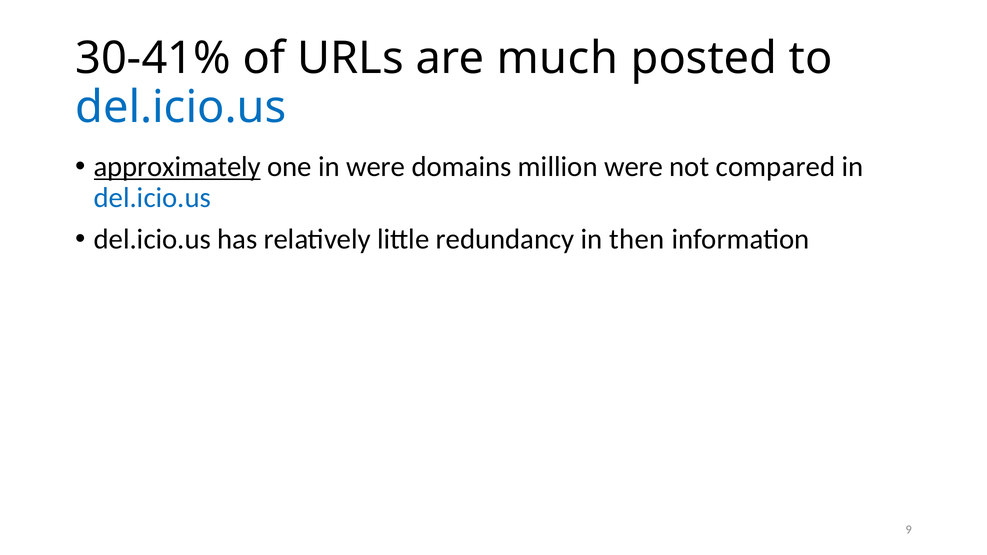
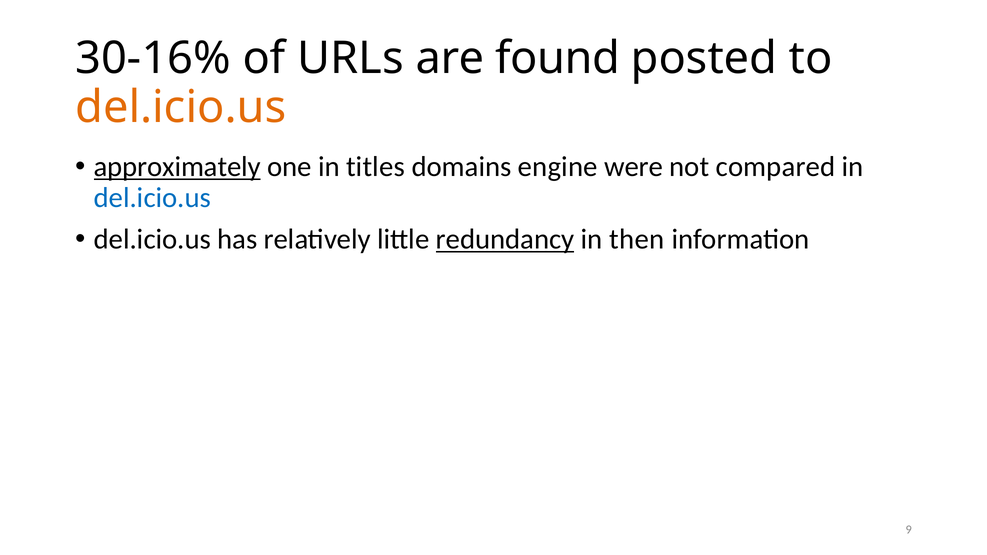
30-41%: 30-41% -> 30-16%
much: much -> found
del.icio.us at (181, 107) colour: blue -> orange
in were: were -> titles
million: million -> engine
redundancy underline: none -> present
